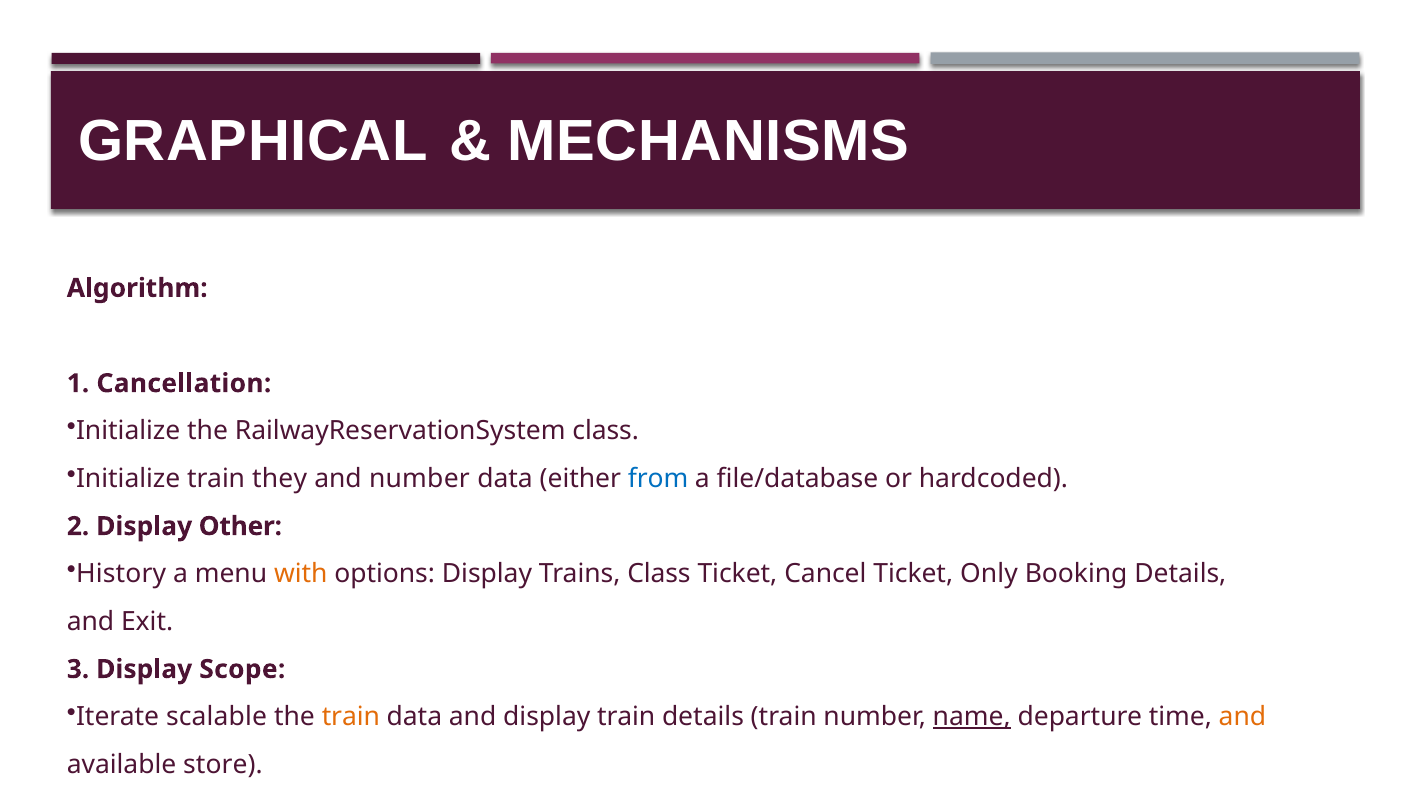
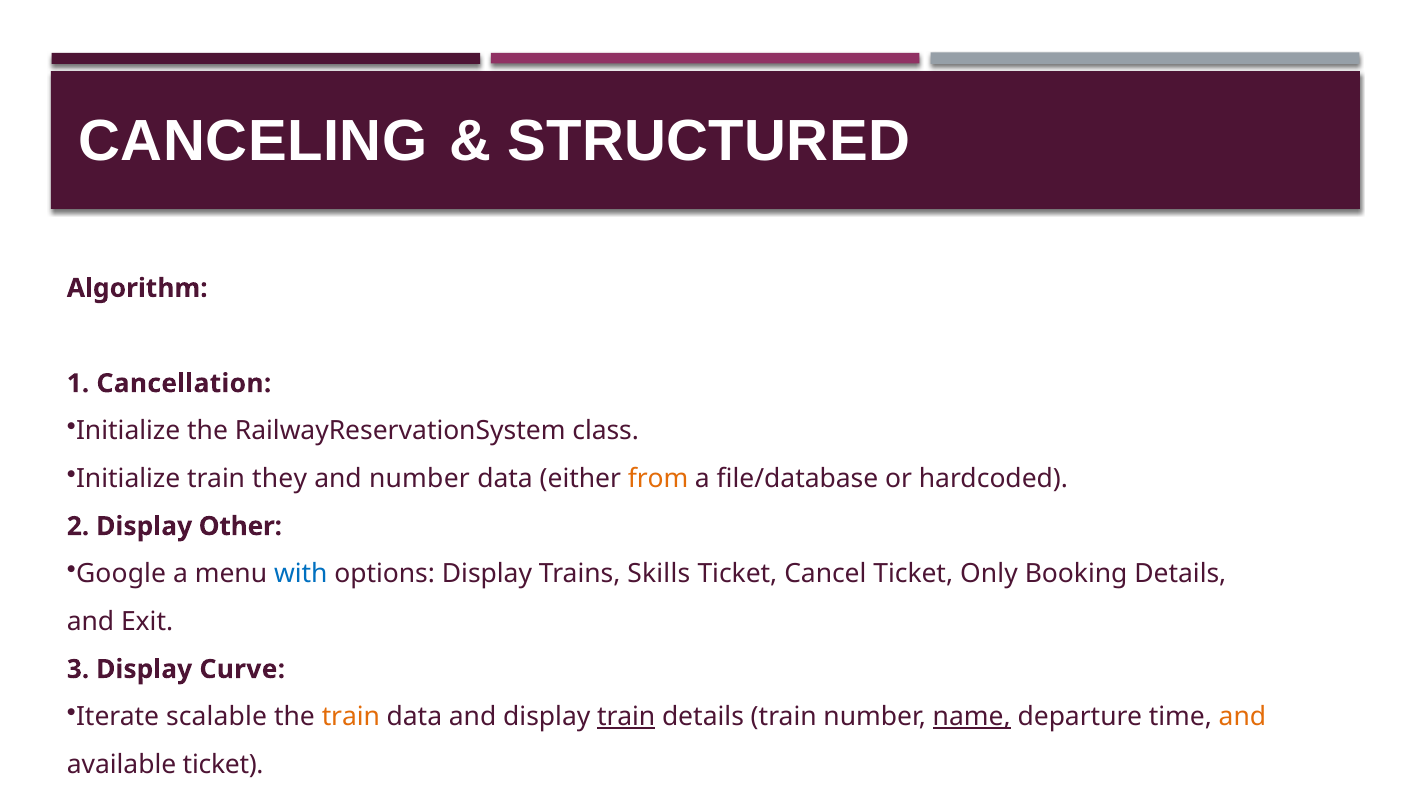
GRAPHICAL: GRAPHICAL -> CANCELING
MECHANISMS: MECHANISMS -> STRUCTURED
from colour: blue -> orange
History: History -> Google
with colour: orange -> blue
Trains Class: Class -> Skills
Scope: Scope -> Curve
train at (626, 717) underline: none -> present
available store: store -> ticket
